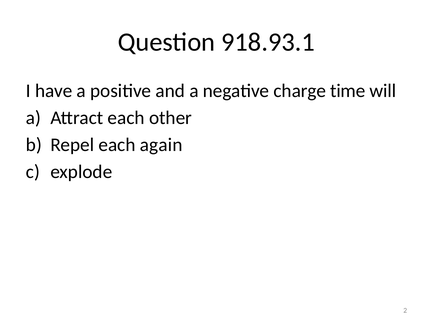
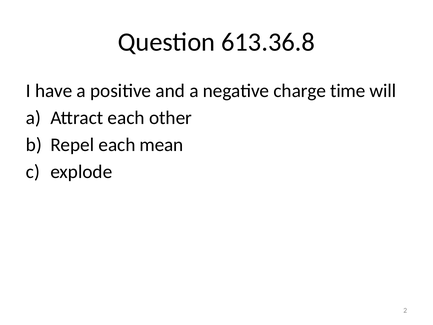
918.93.1: 918.93.1 -> 613.36.8
again: again -> mean
